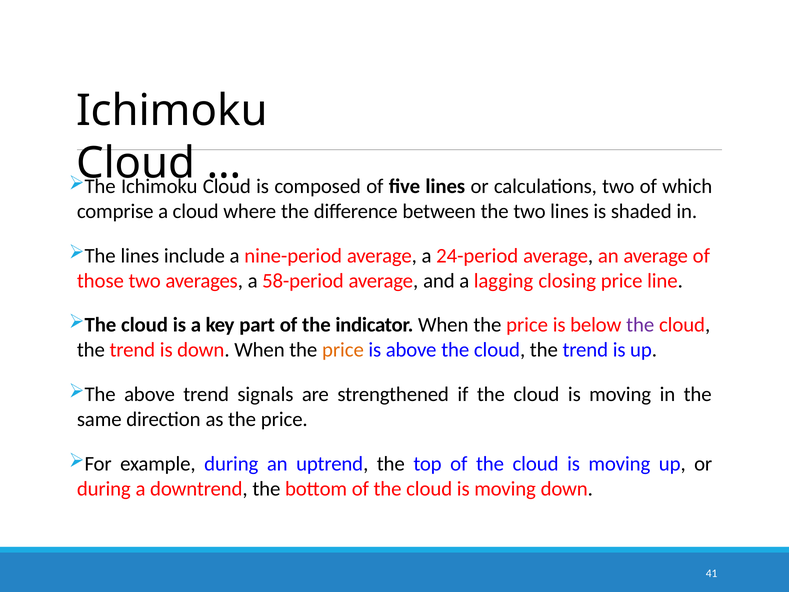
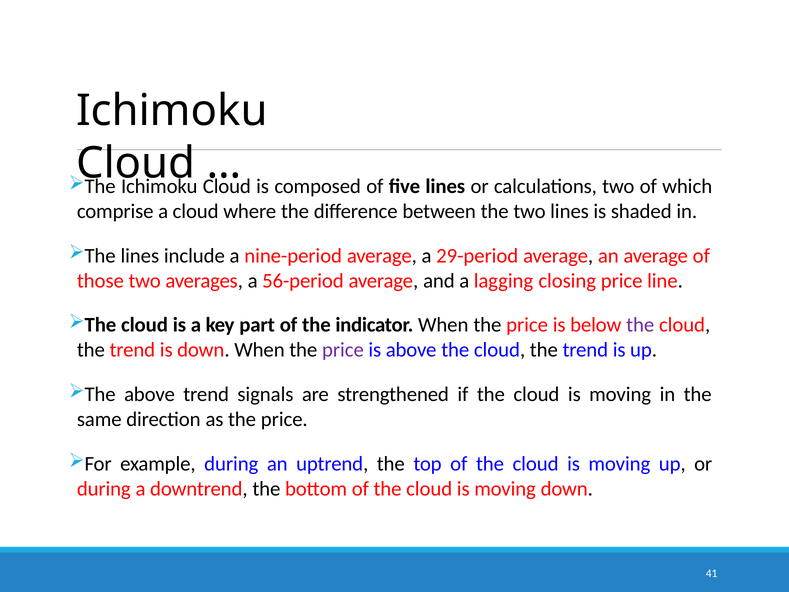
24-period: 24-period -> 29-period
58-period: 58-period -> 56-period
price at (343, 350) colour: orange -> purple
